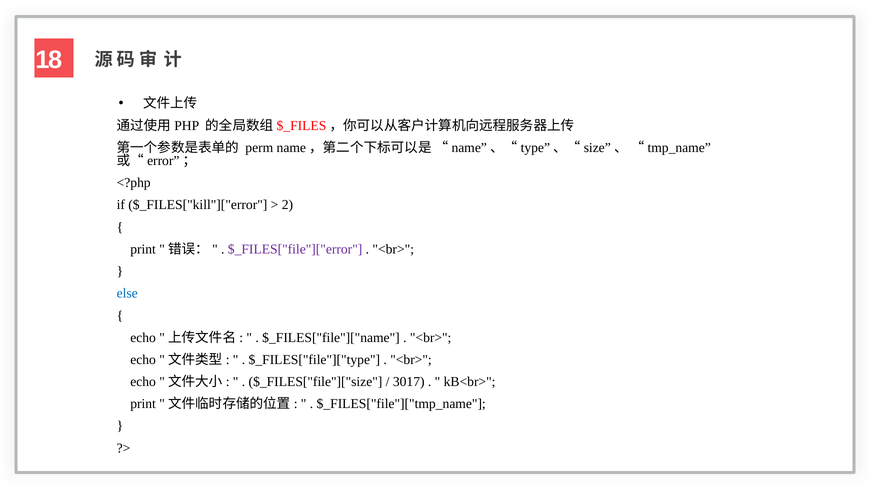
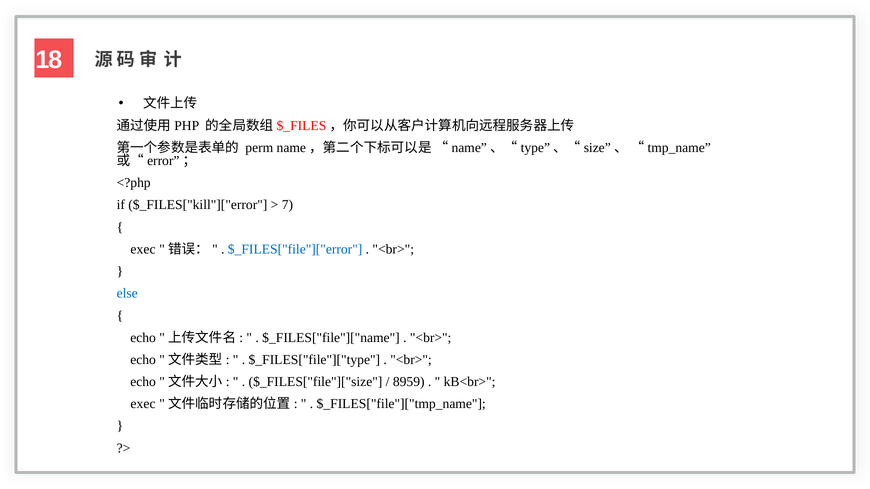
2: 2 -> 7
print at (143, 249): print -> exec
$_FILES["file"]["error colour: purple -> blue
3017: 3017 -> 8959
print at (143, 404): print -> exec
